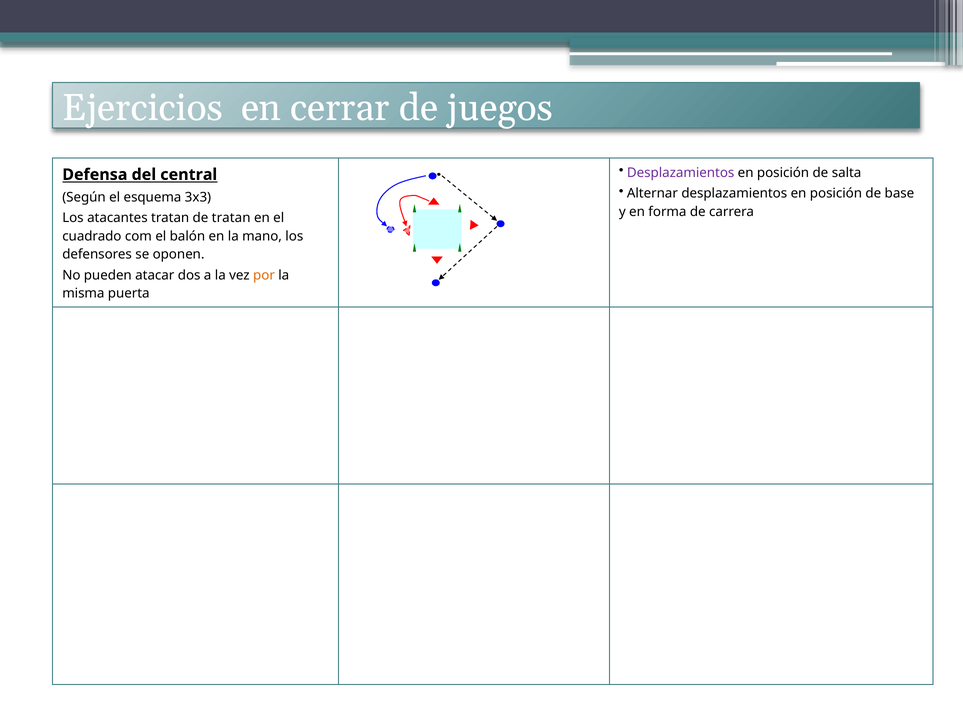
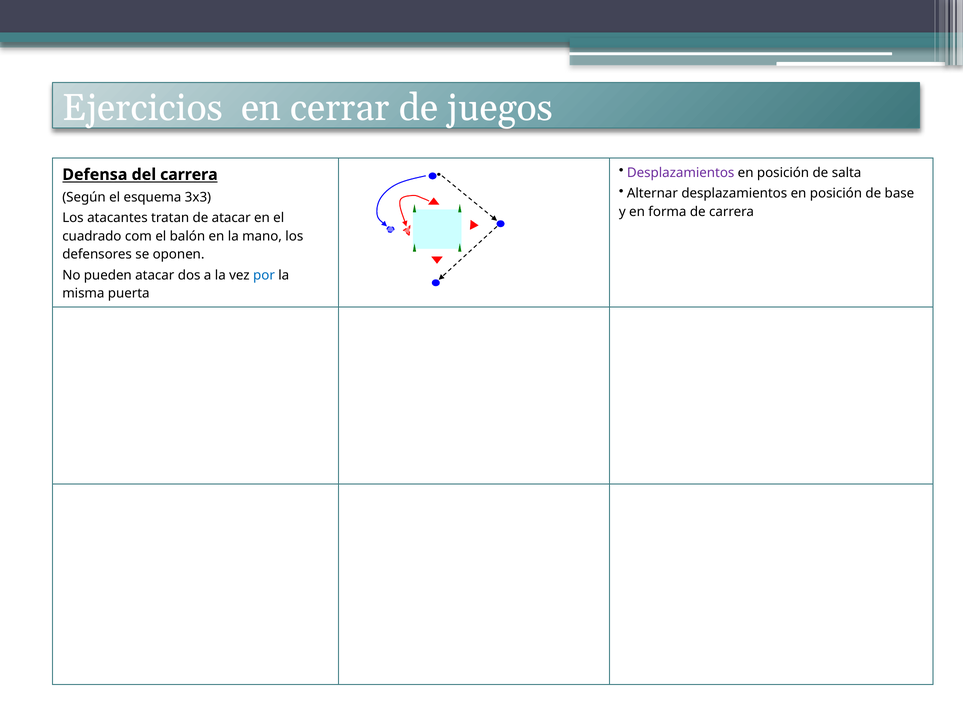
del central: central -> carrera
de tratan: tratan -> atacar
por colour: orange -> blue
